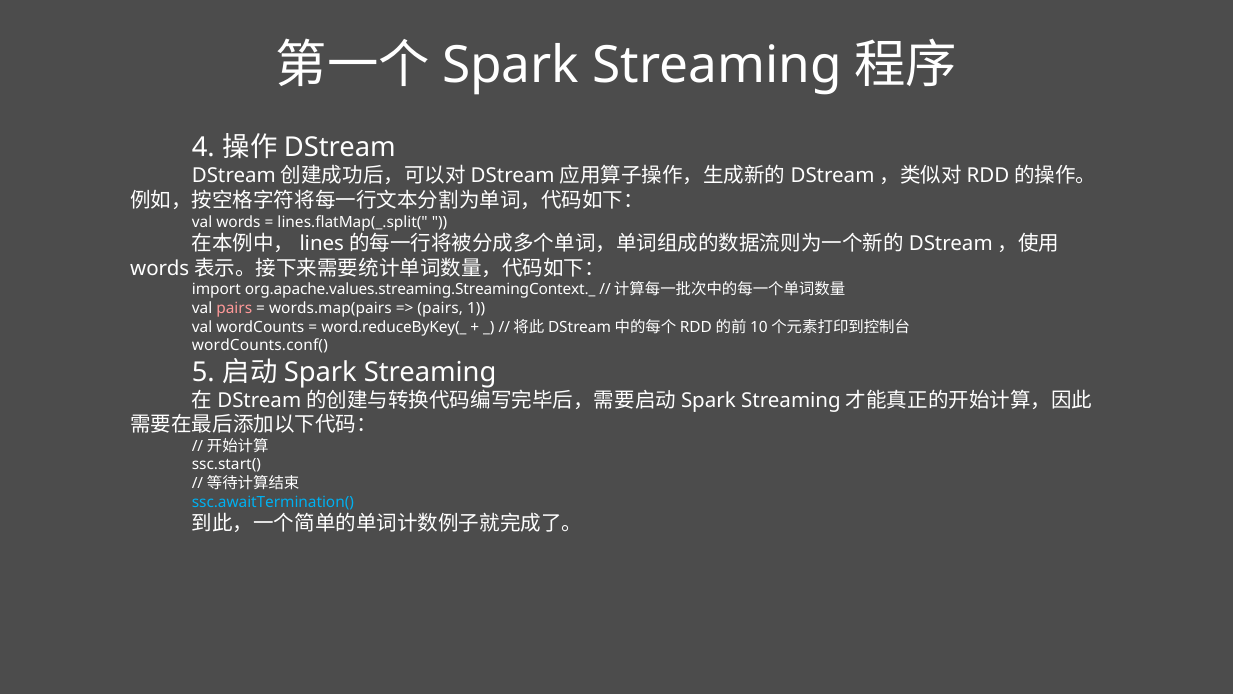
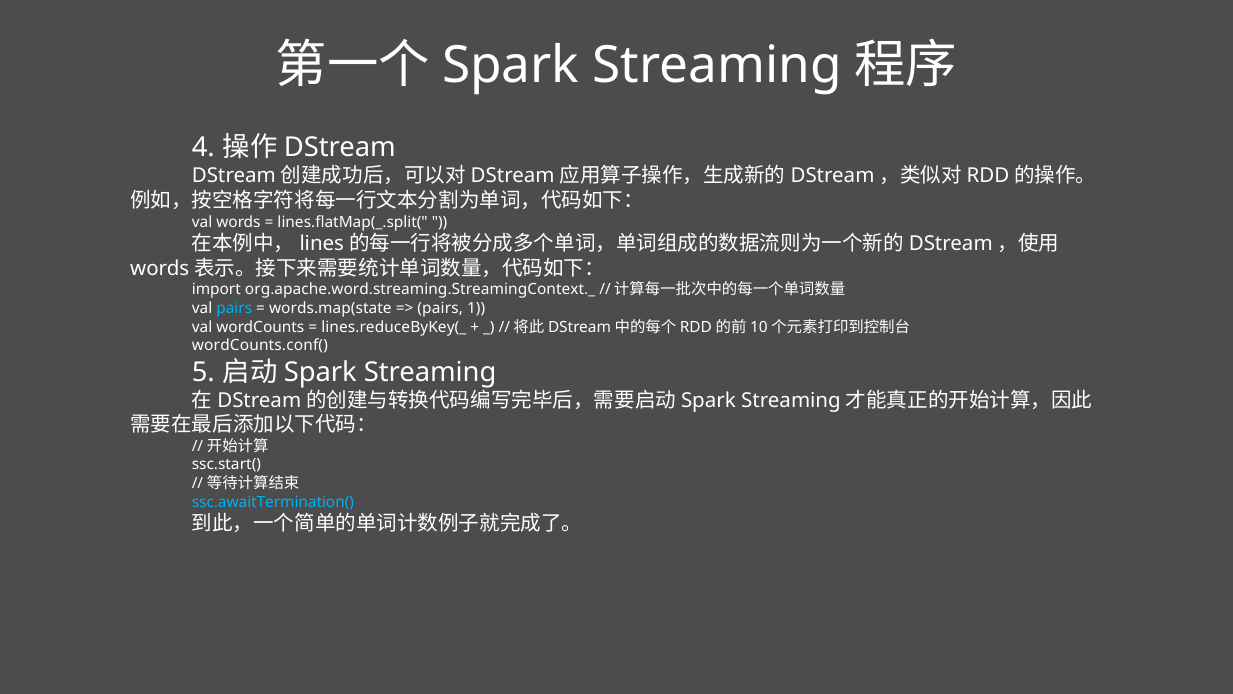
org.apache.values.streaming.StreamingContext._: org.apache.values.streaming.StreamingContext._ -> org.apache.word.streaming.StreamingContext._
pairs at (234, 308) colour: pink -> light blue
words.map(pairs: words.map(pairs -> words.map(state
word.reduceByKey(_: word.reduceByKey(_ -> lines.reduceByKey(_
